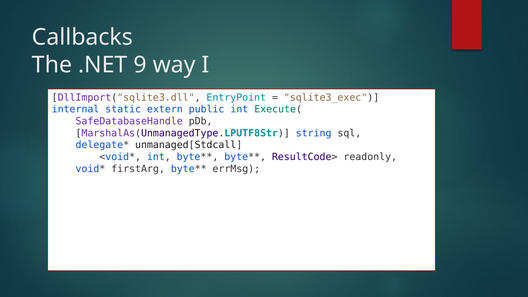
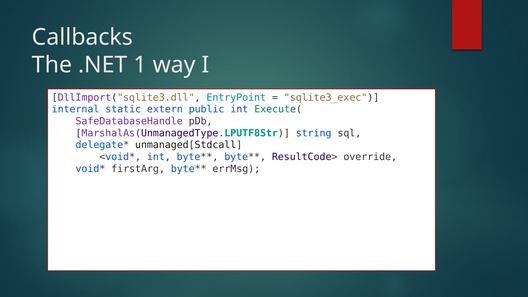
9: 9 -> 1
readonly: readonly -> override
